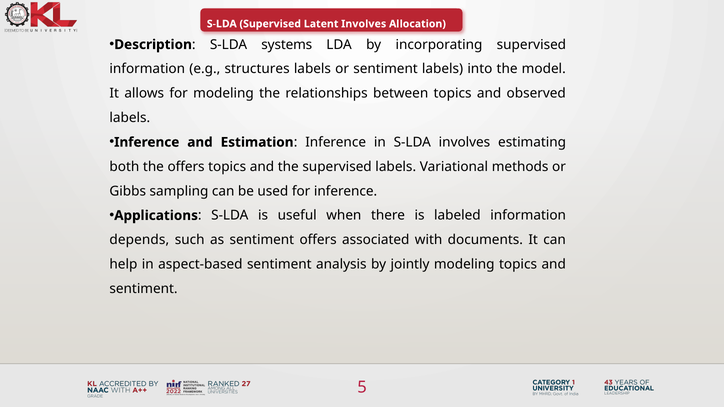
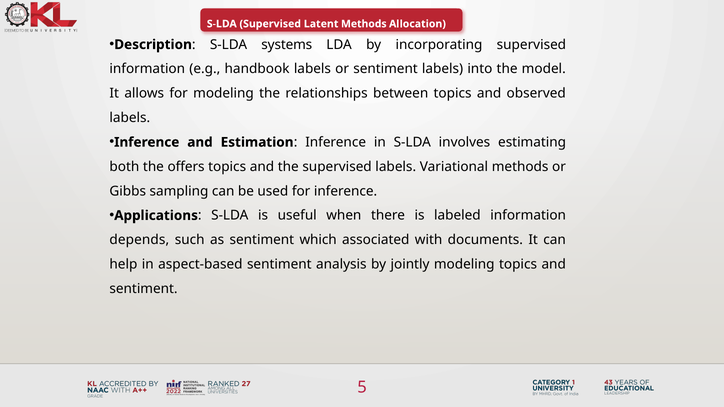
Latent Involves: Involves -> Methods
structures: structures -> handbook
sentiment offers: offers -> which
